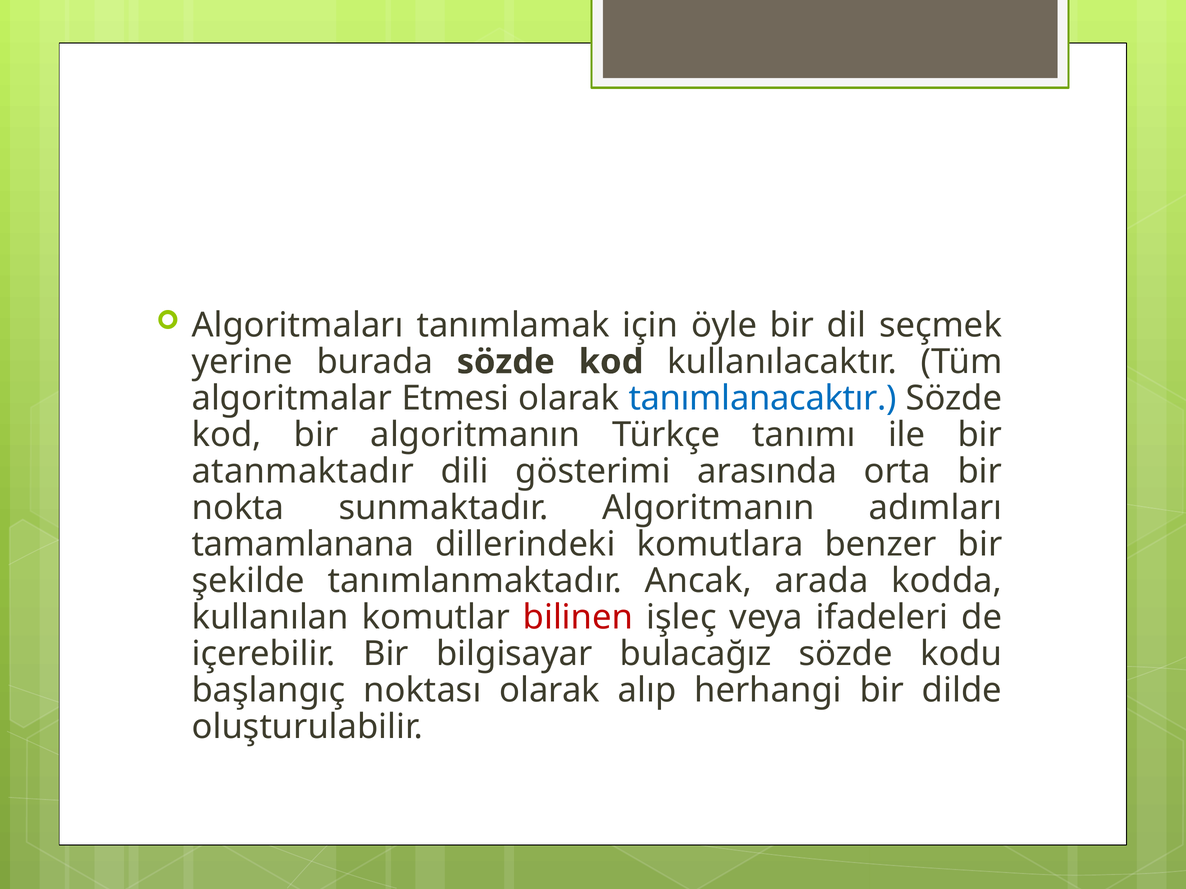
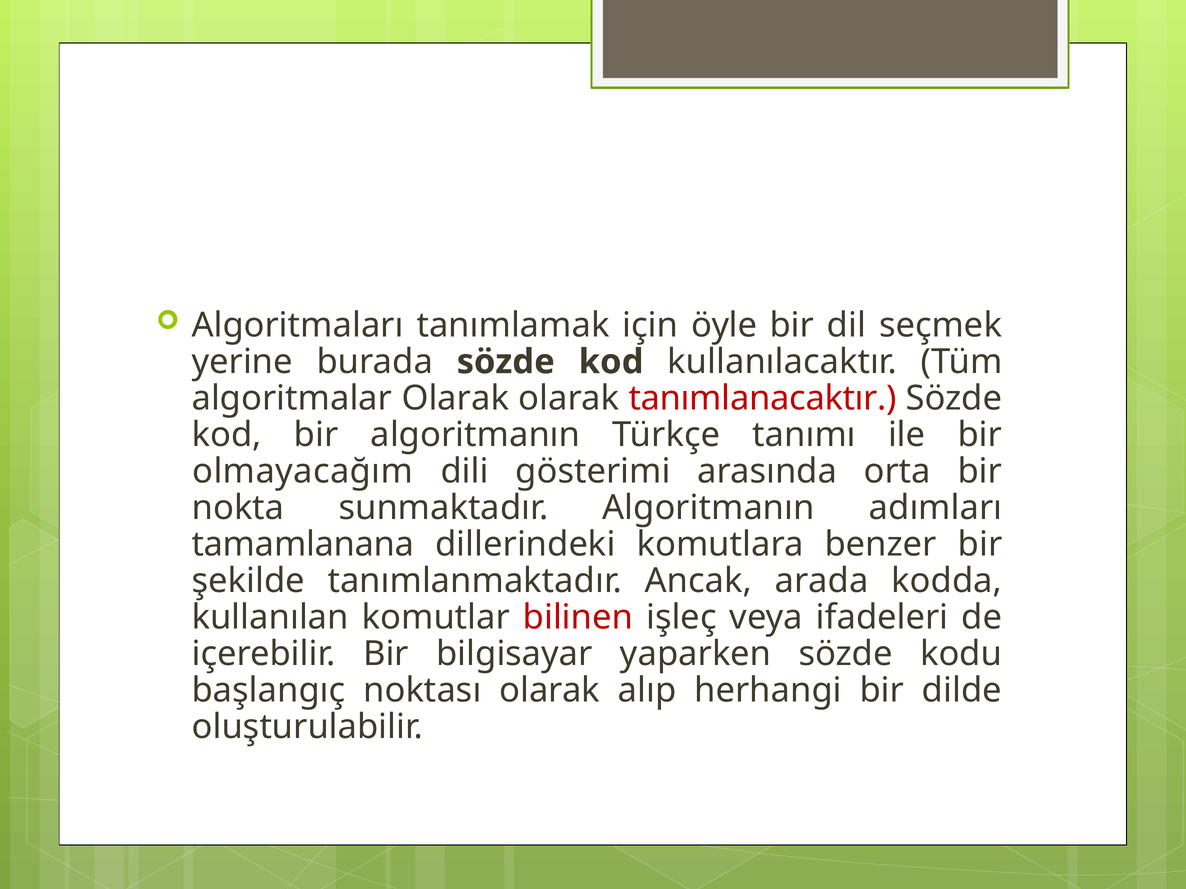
algoritmalar Etmesi: Etmesi -> Olarak
tanımlanacaktır colour: blue -> red
atanmaktadır: atanmaktadır -> olmayacağım
bulacağız: bulacağız -> yaparken
